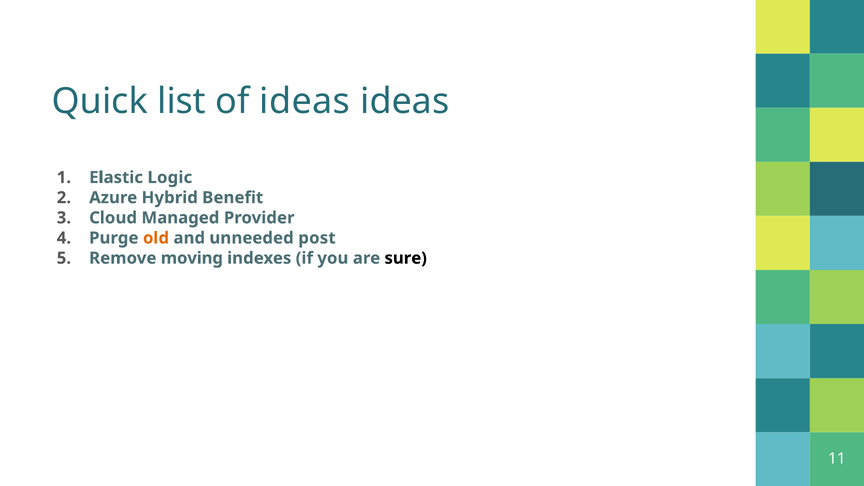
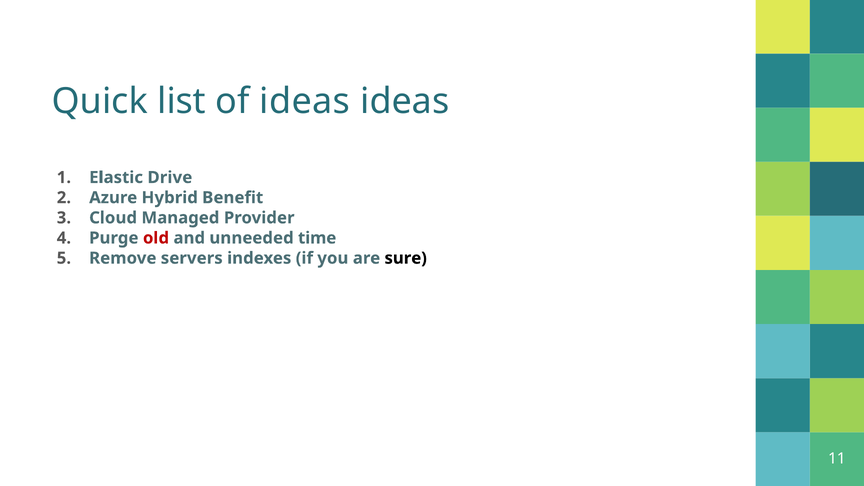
Logic: Logic -> Drive
old colour: orange -> red
post: post -> time
moving: moving -> servers
